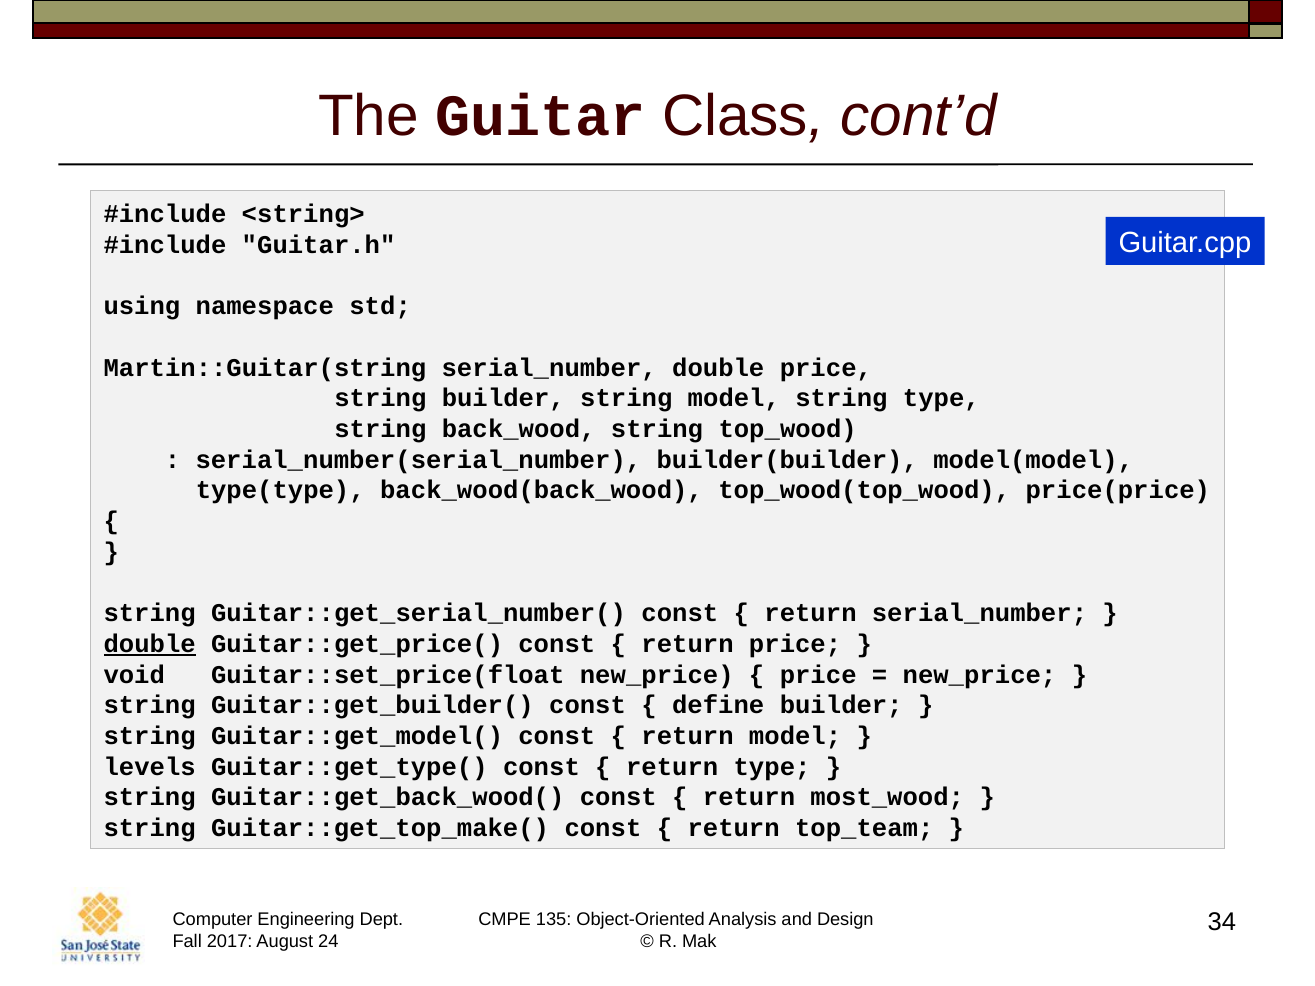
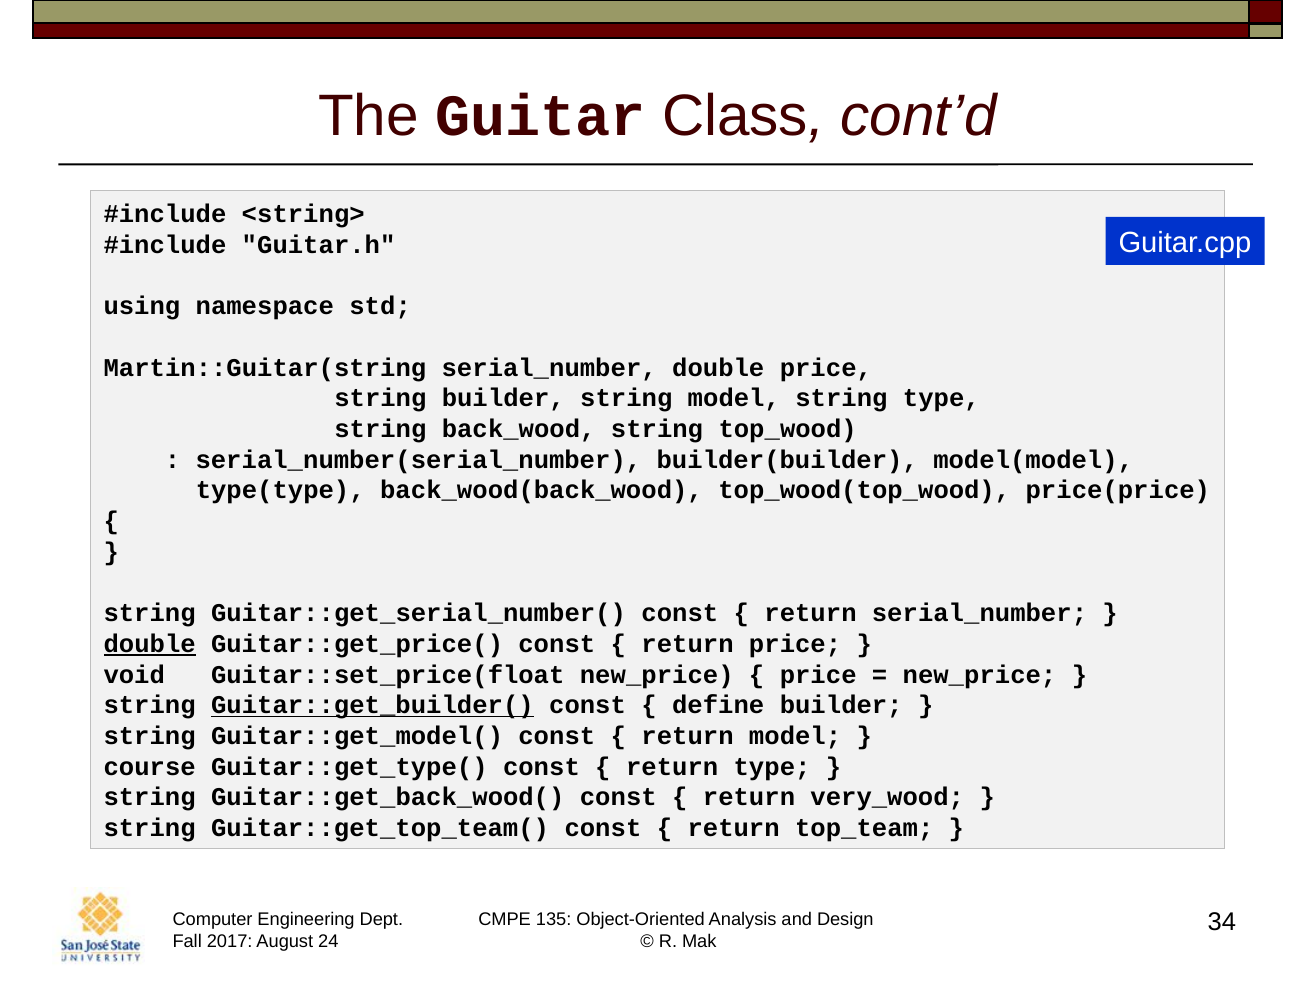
Guitar::get_builder( underline: none -> present
levels: levels -> course
most_wood: most_wood -> very_wood
Guitar::get_top_make(: Guitar::get_top_make( -> Guitar::get_top_team(
